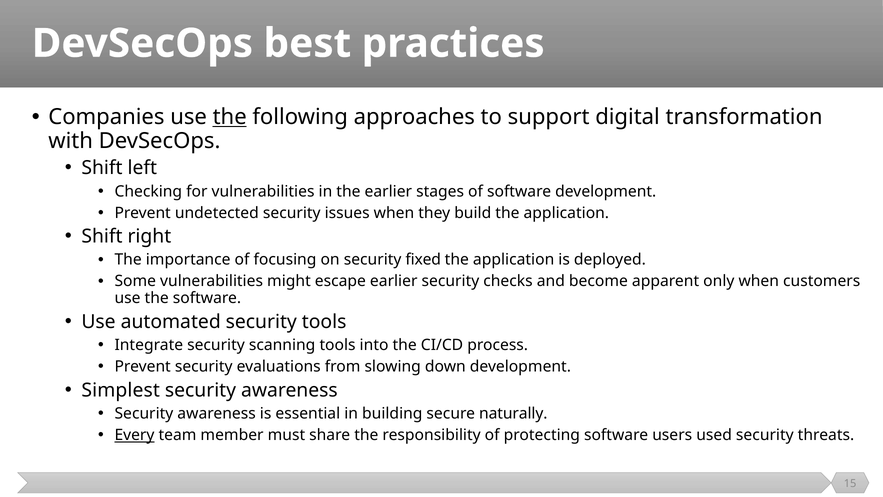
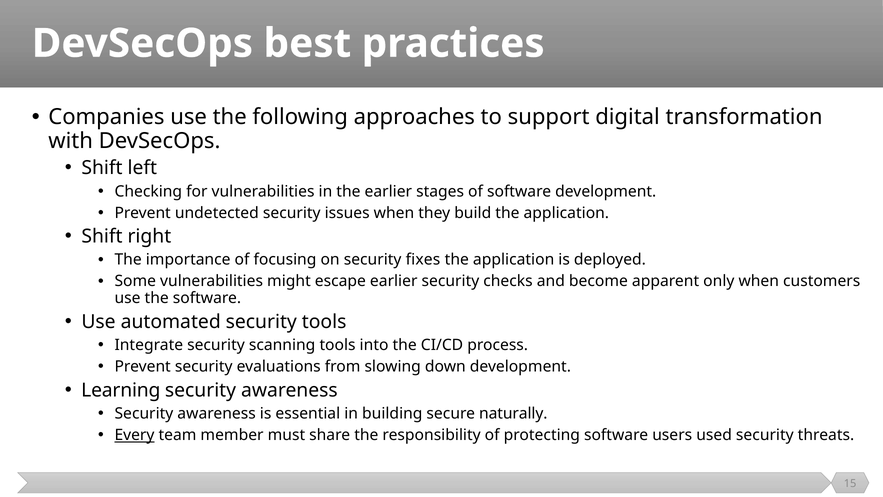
the at (230, 117) underline: present -> none
fixed: fixed -> fixes
Simplest: Simplest -> Learning
